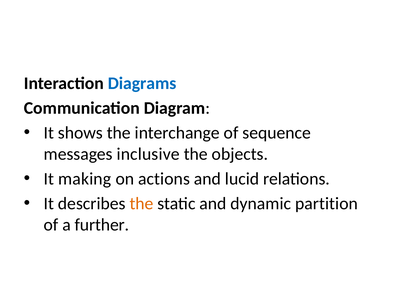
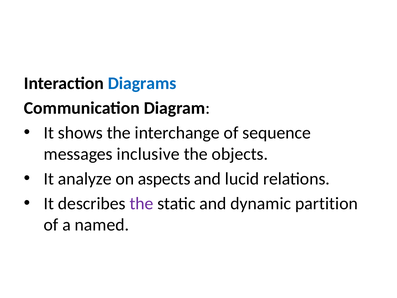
making: making -> analyze
actions: actions -> aspects
the at (141, 203) colour: orange -> purple
further: further -> named
